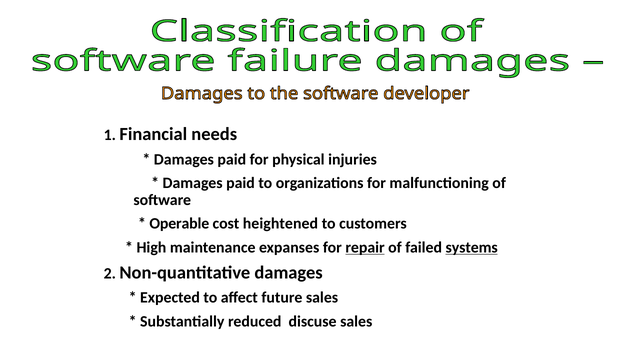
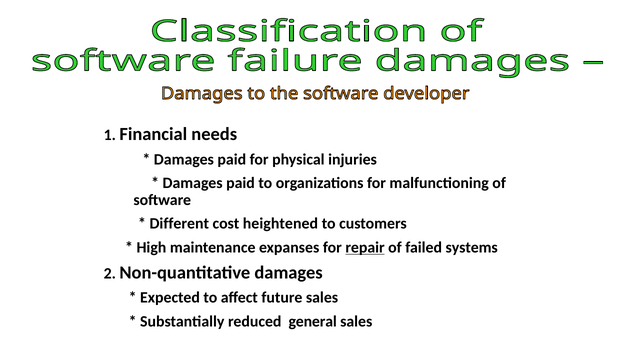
Operable: Operable -> Different
systems underline: present -> none
discuse: discuse -> general
